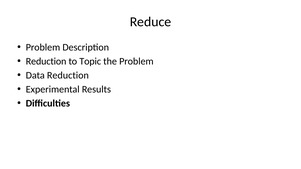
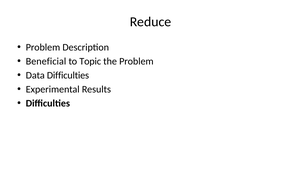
Reduction at (46, 61): Reduction -> Beneficial
Data Reduction: Reduction -> Difficulties
